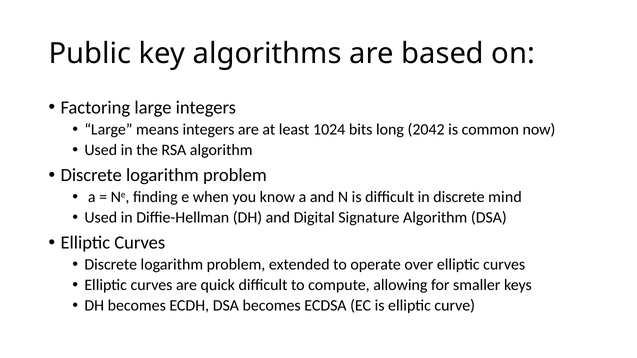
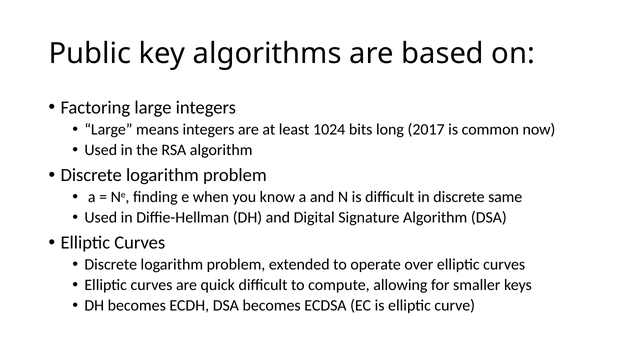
2042: 2042 -> 2017
mind: mind -> same
